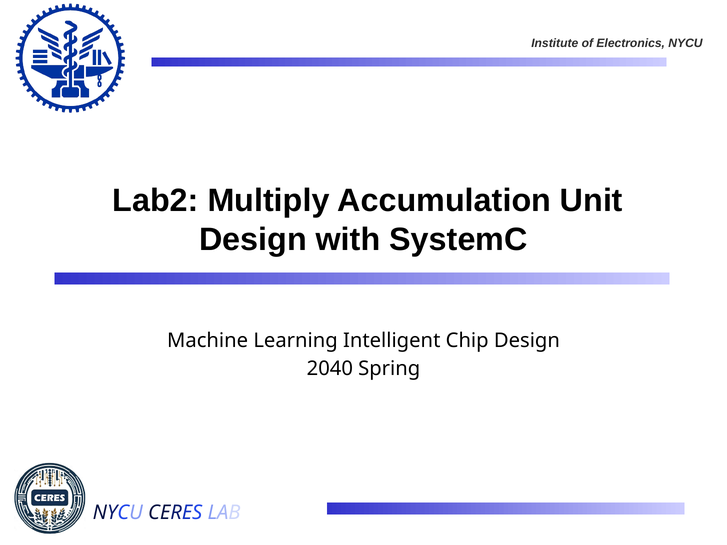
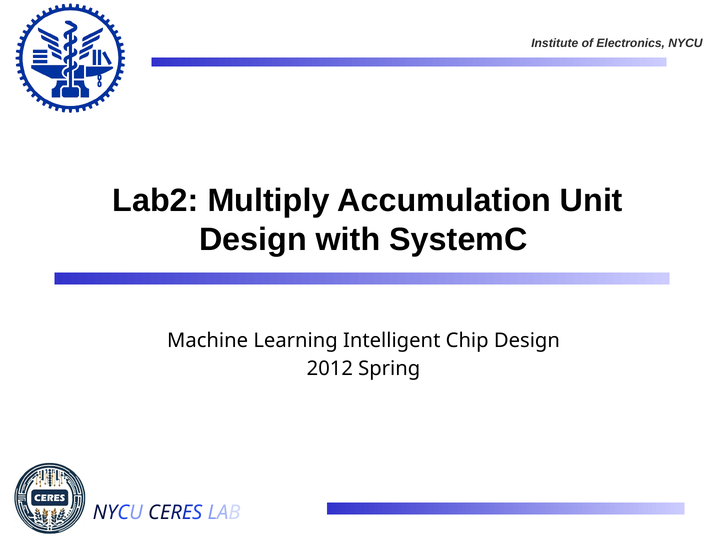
2040: 2040 -> 2012
